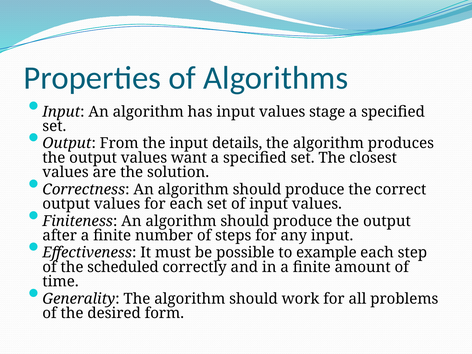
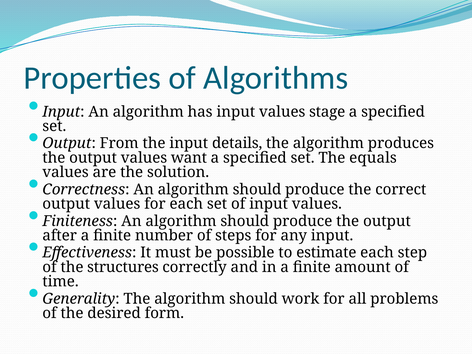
closest: closest -> equals
example: example -> estimate
scheduled: scheduled -> structures
